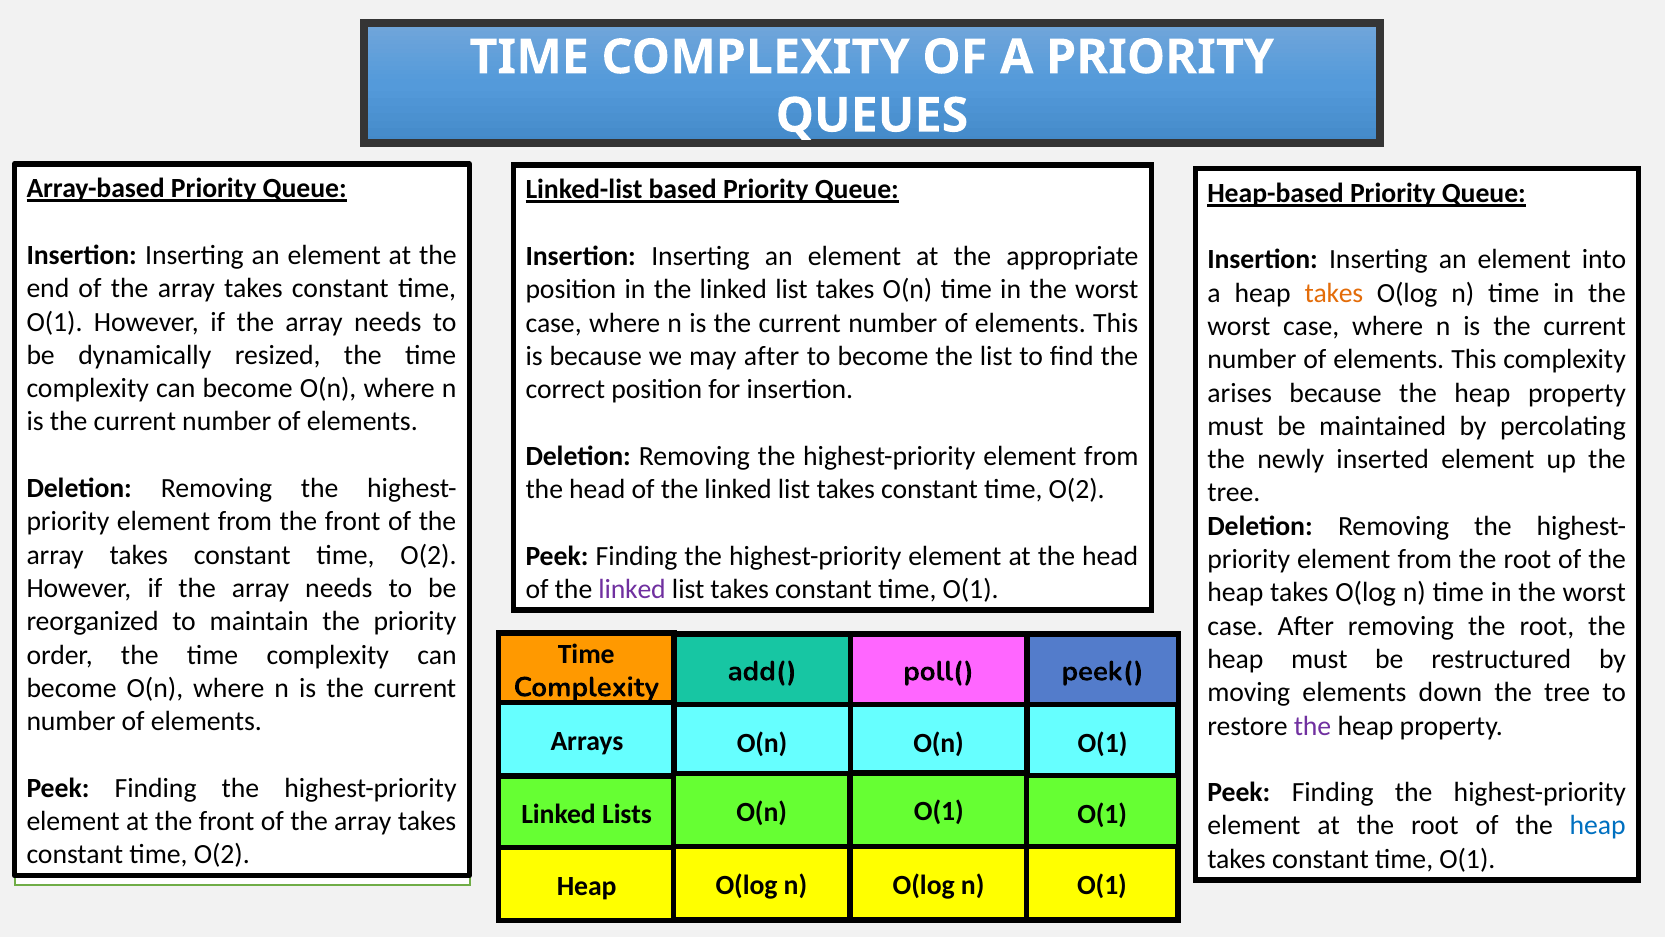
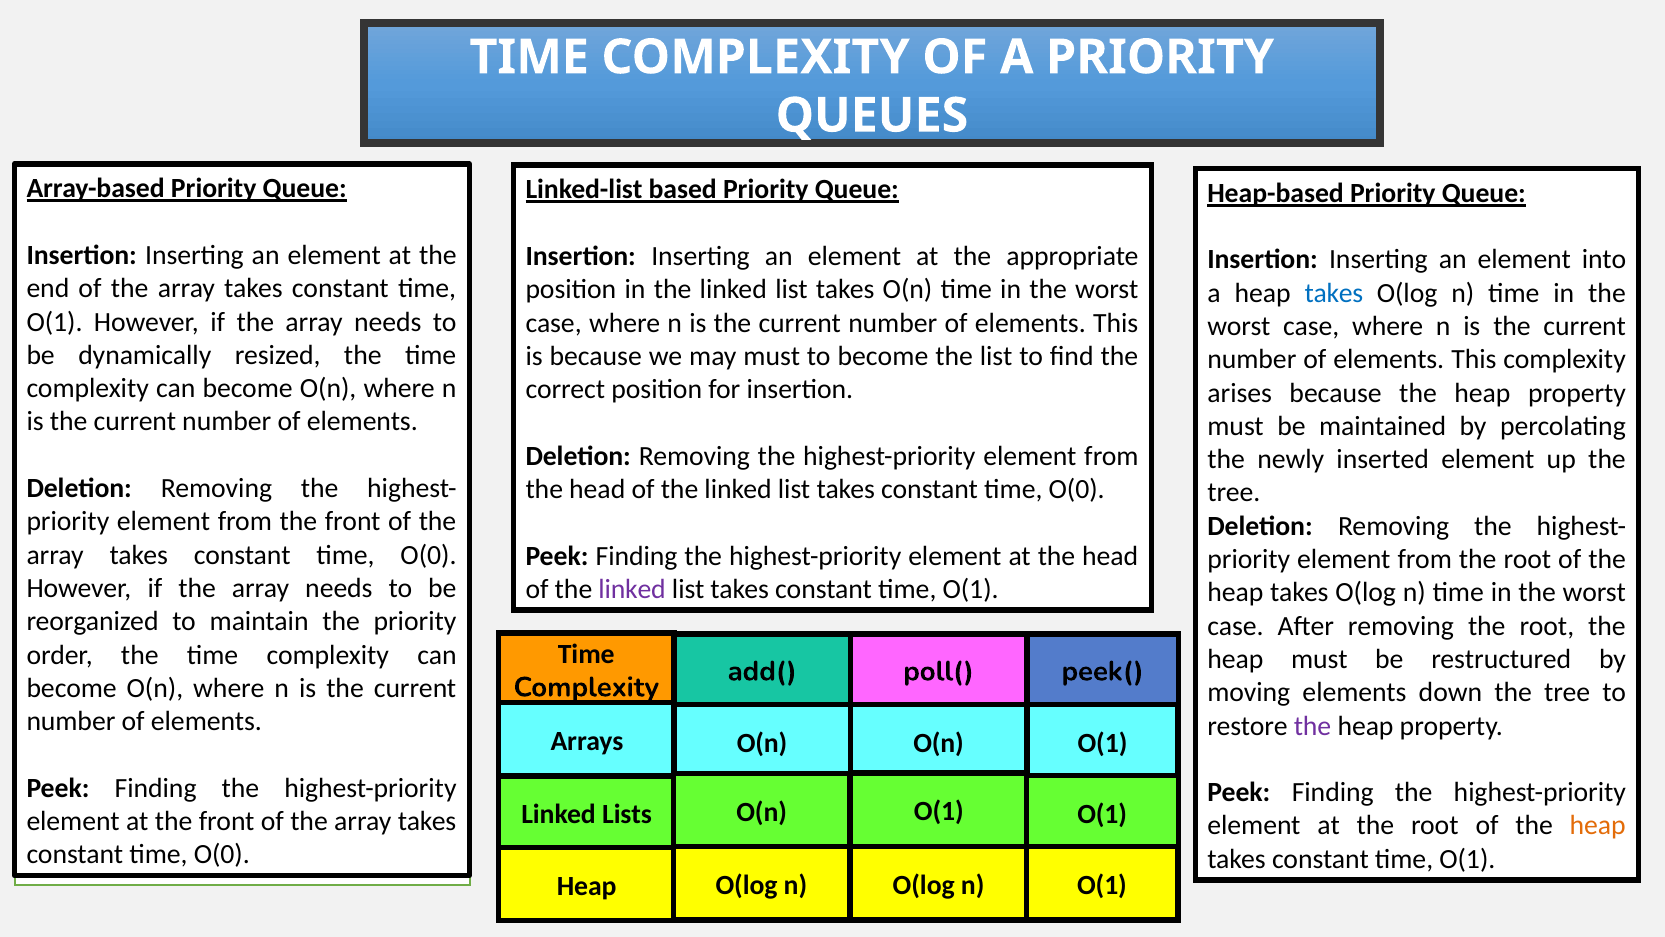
takes at (1334, 293) colour: orange -> blue
may after: after -> must
O(2 at (1077, 489): O(2 -> O(0
O(2 at (428, 555): O(2 -> O(0
heap at (1598, 825) colour: blue -> orange
O(2 at (222, 854): O(2 -> O(0
